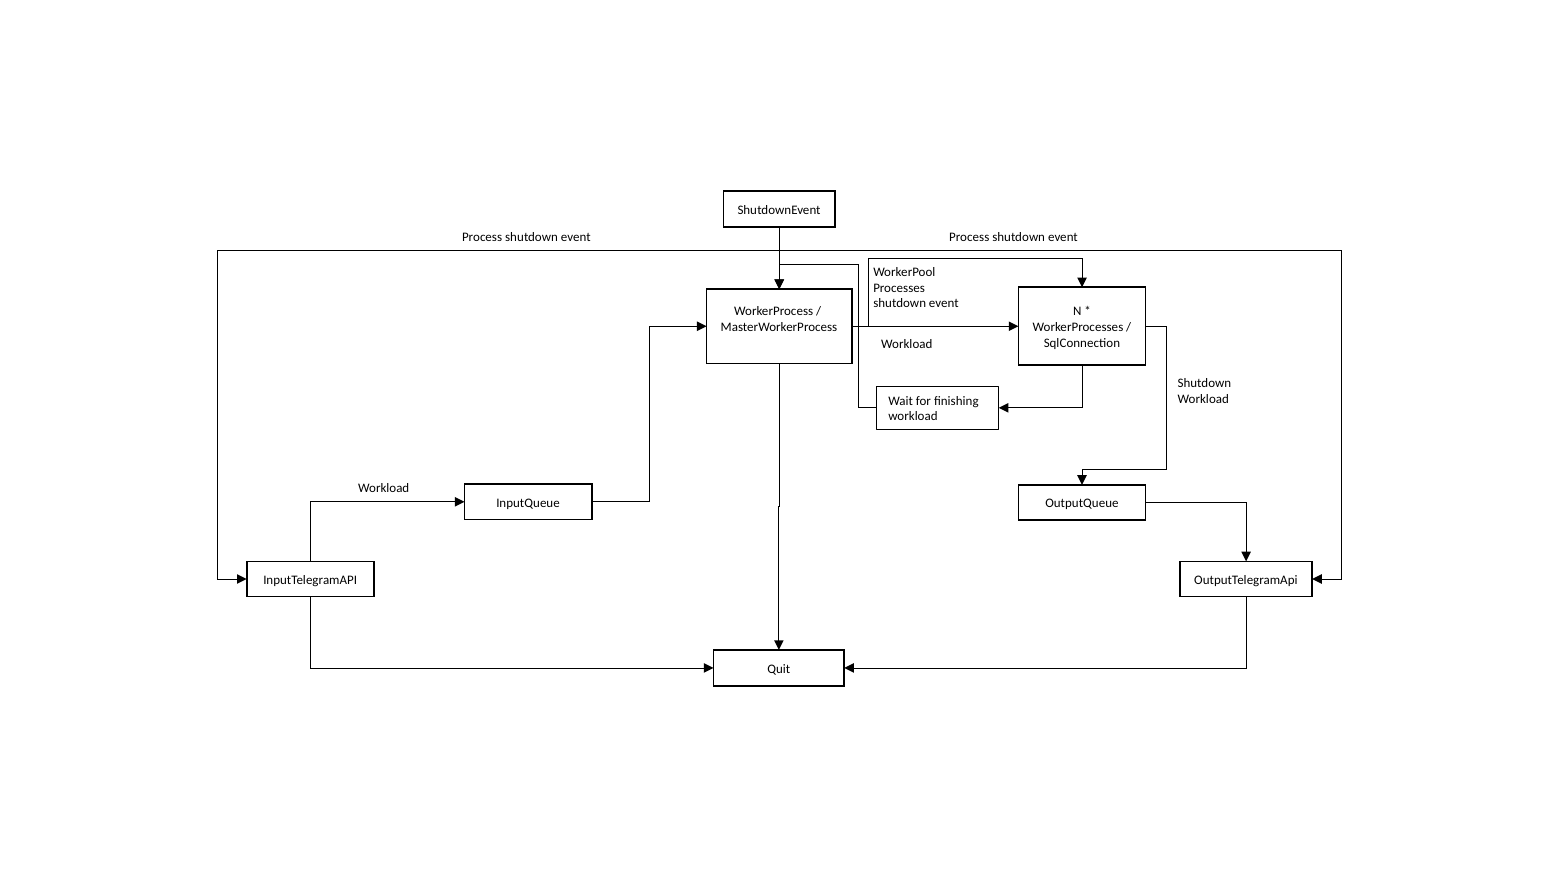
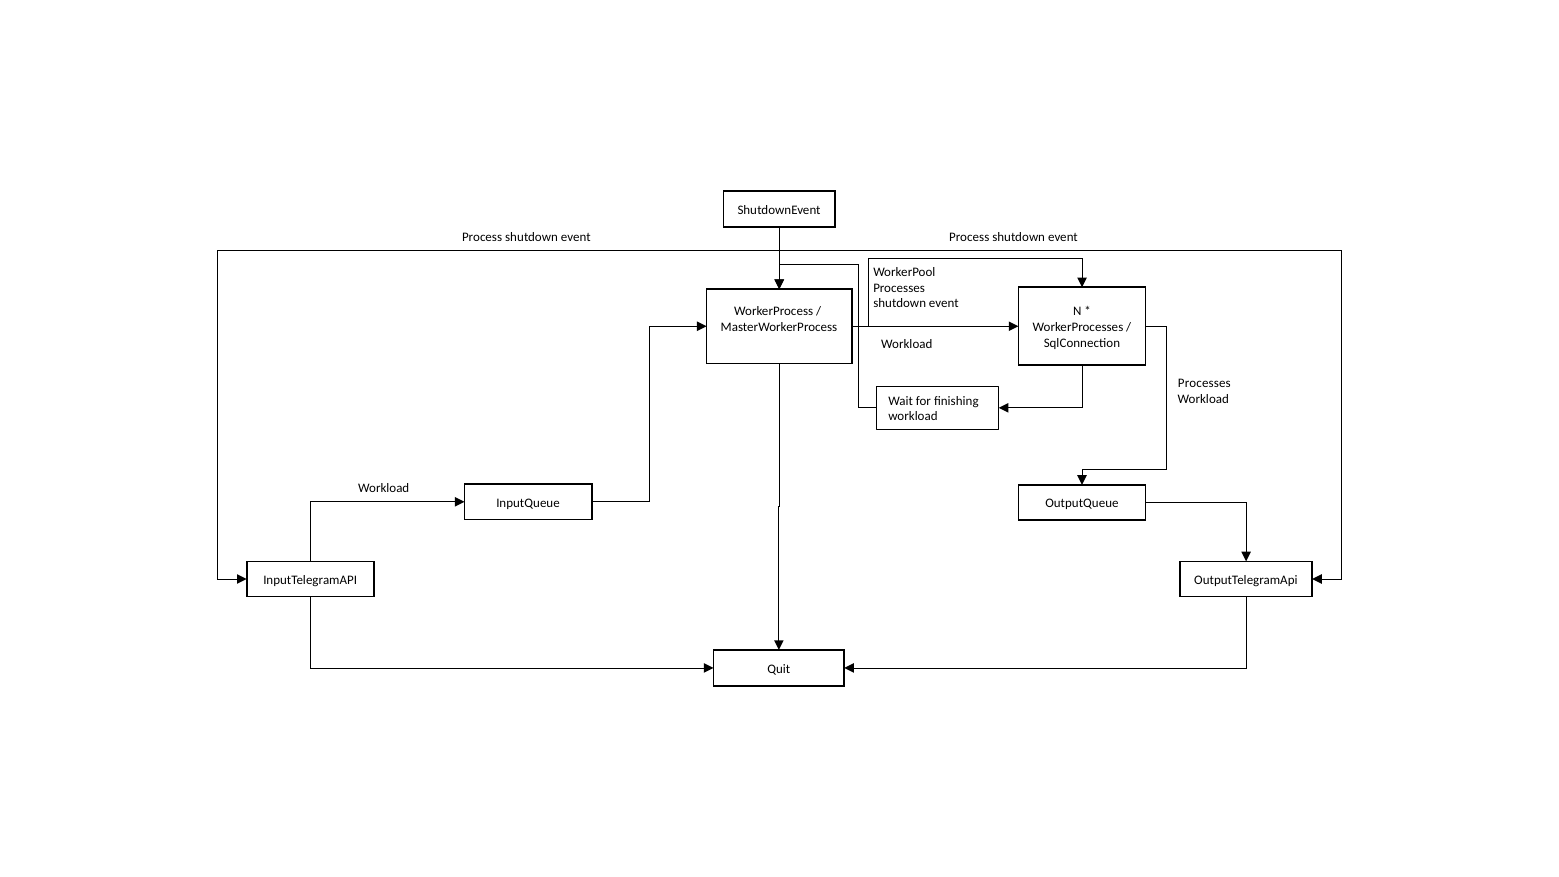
Shutdown at (1204, 383): Shutdown -> Processes
